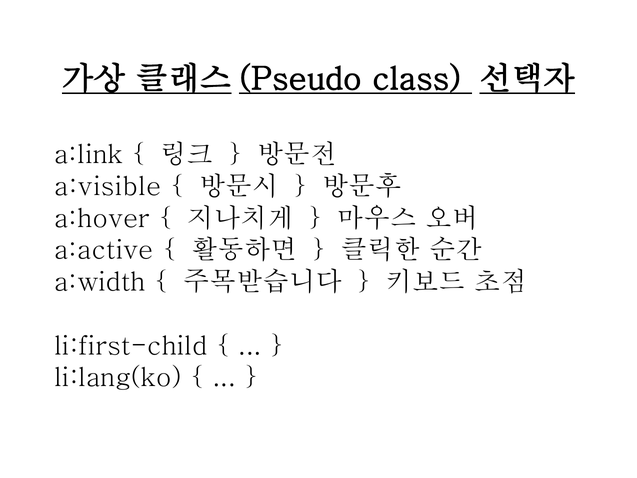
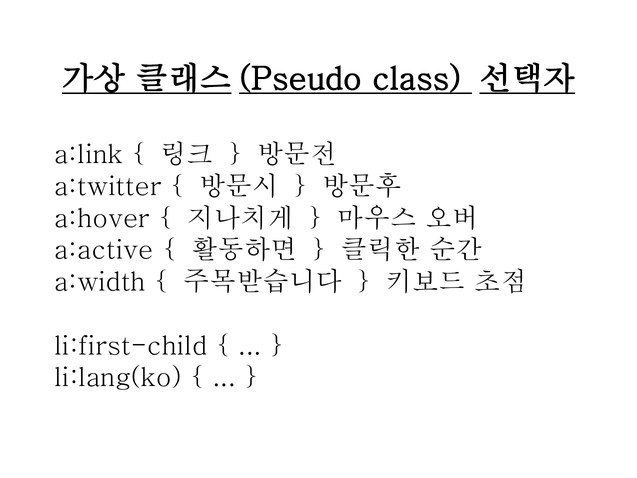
a:visible: a:visible -> a:twitter
